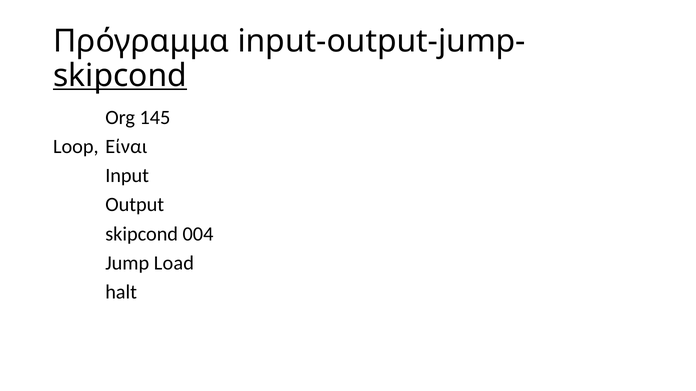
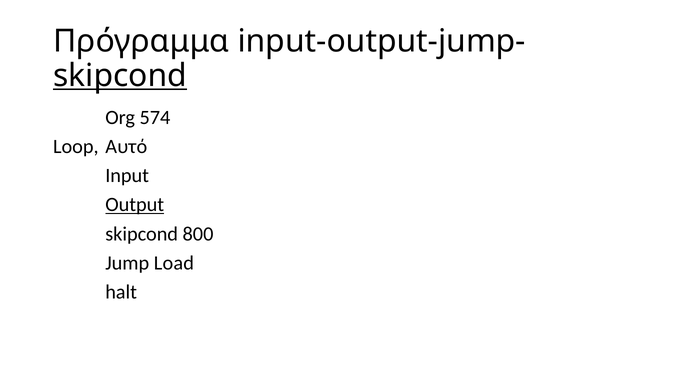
145: 145 -> 574
Είναι: Είναι -> Αυτό
Output underline: none -> present
004: 004 -> 800
